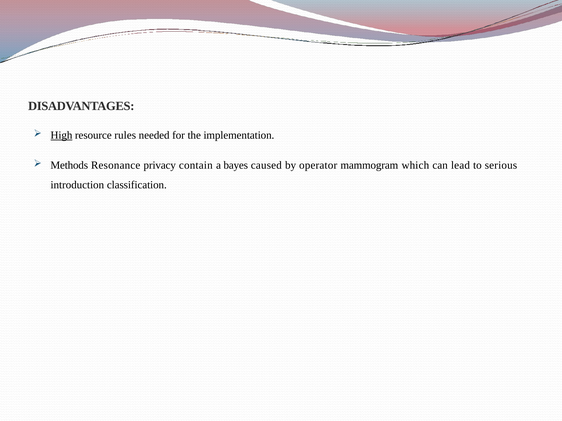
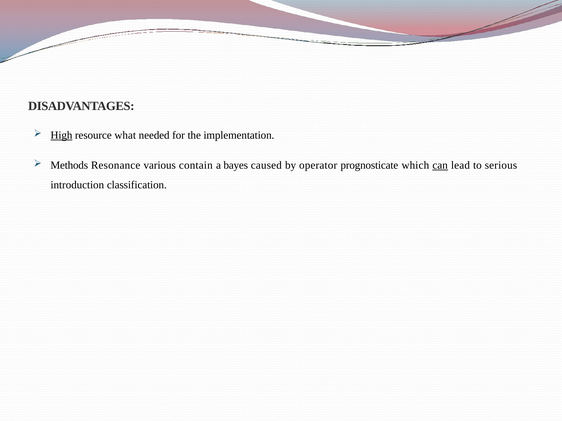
rules: rules -> what
privacy: privacy -> various
mammogram: mammogram -> prognosticate
can underline: none -> present
